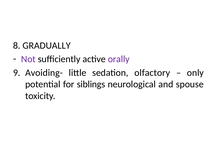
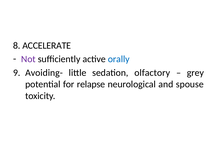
GRADUALLY: GRADUALLY -> ACCELERATE
orally colour: purple -> blue
only: only -> grey
siblings: siblings -> relapse
